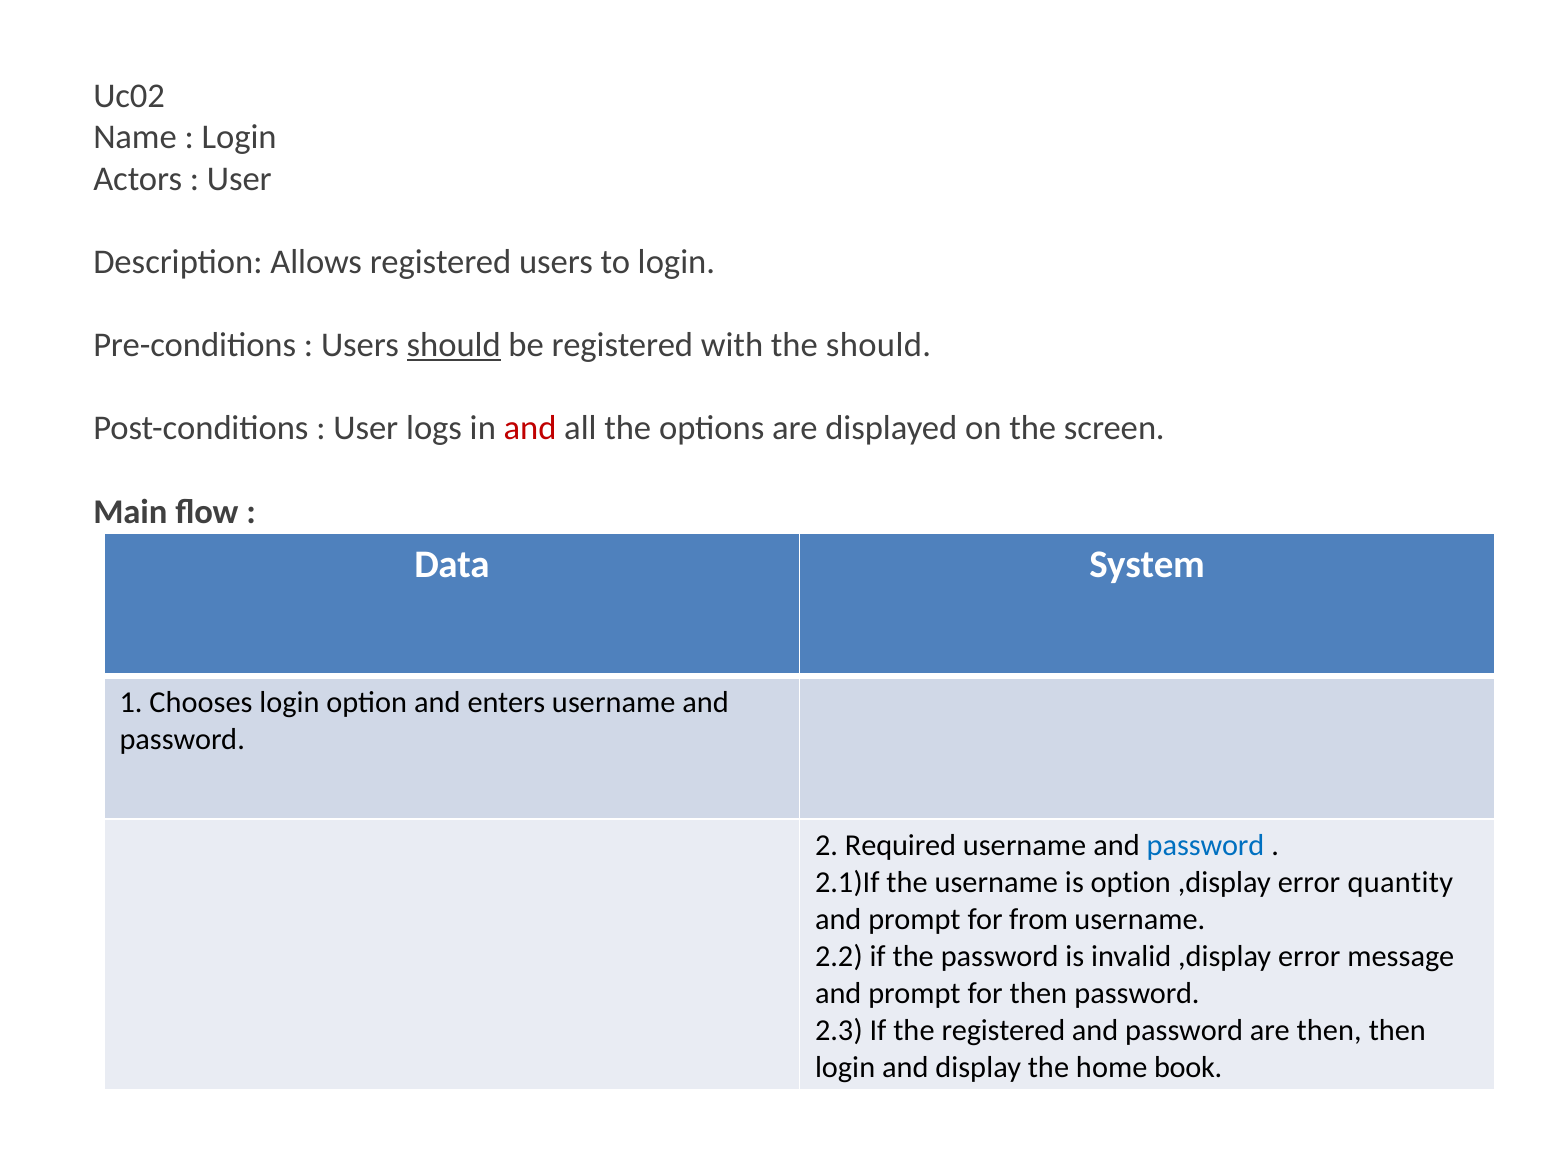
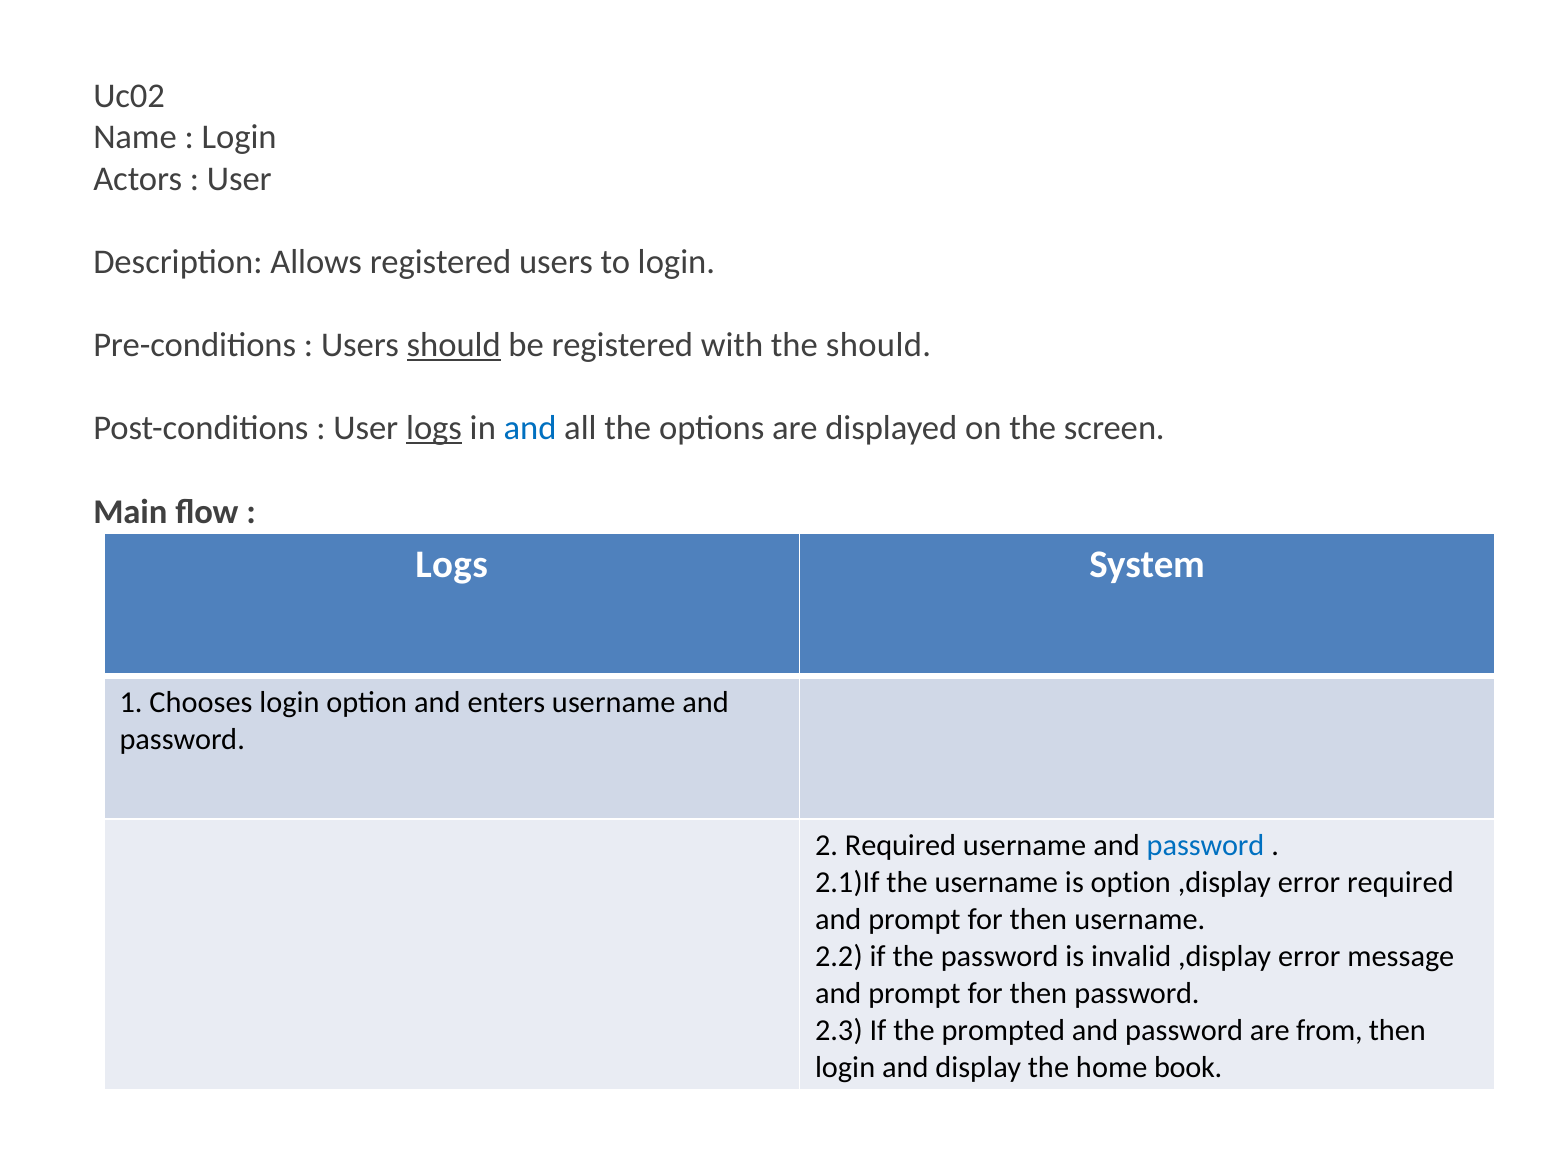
logs at (434, 429) underline: none -> present
and at (530, 429) colour: red -> blue
Data at (452, 565): Data -> Logs
error quantity: quantity -> required
from at (1039, 919): from -> then
the registered: registered -> prompted
are then: then -> from
